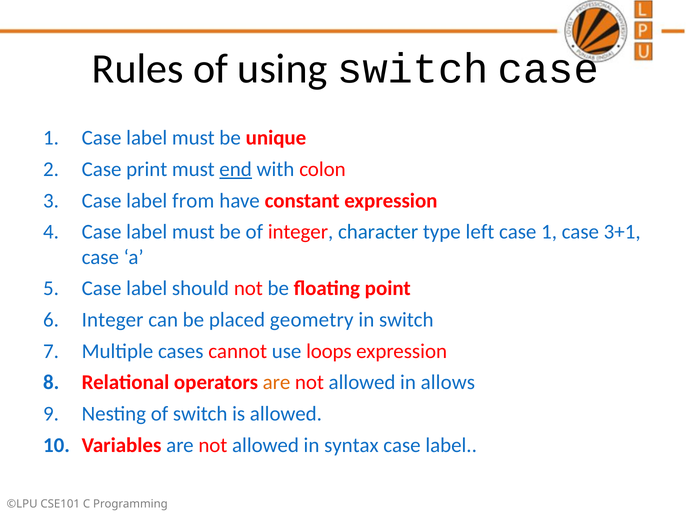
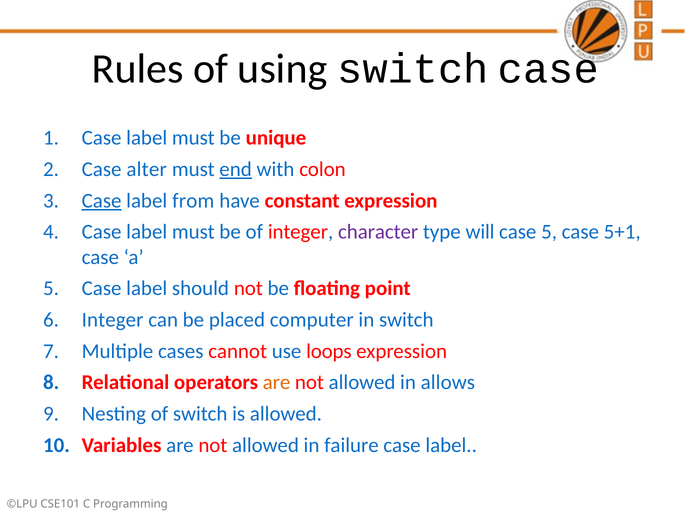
print: print -> alter
Case at (102, 200) underline: none -> present
character colour: blue -> purple
left: left -> will
1 at (549, 232): 1 -> 5
3+1: 3+1 -> 5+1
geometry: geometry -> computer
syntax: syntax -> failure
